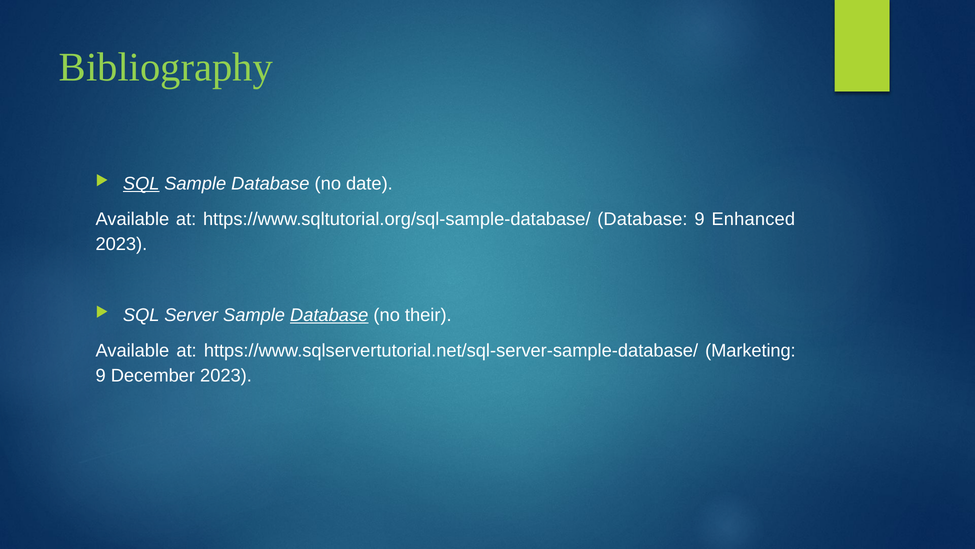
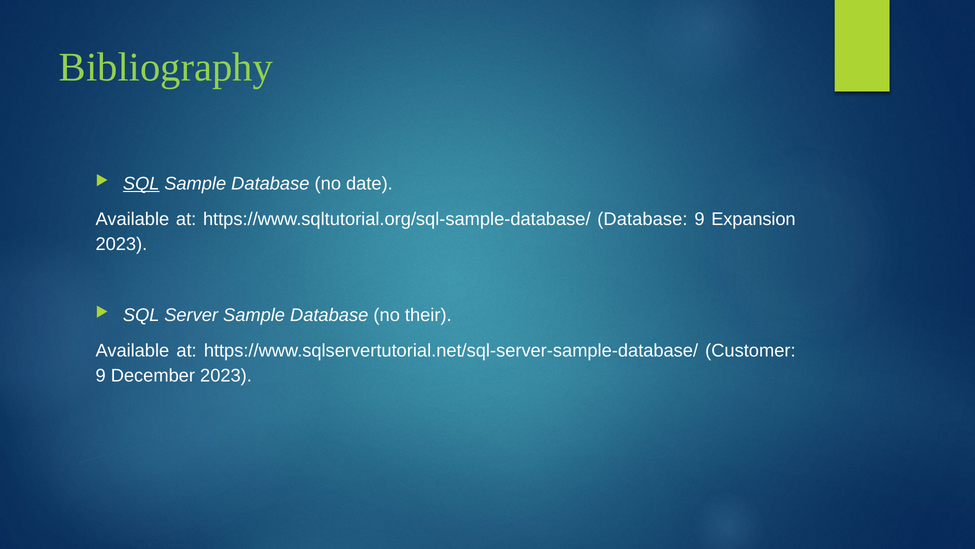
Enhanced: Enhanced -> Expansion
Database at (329, 315) underline: present -> none
Marketing: Marketing -> Customer
